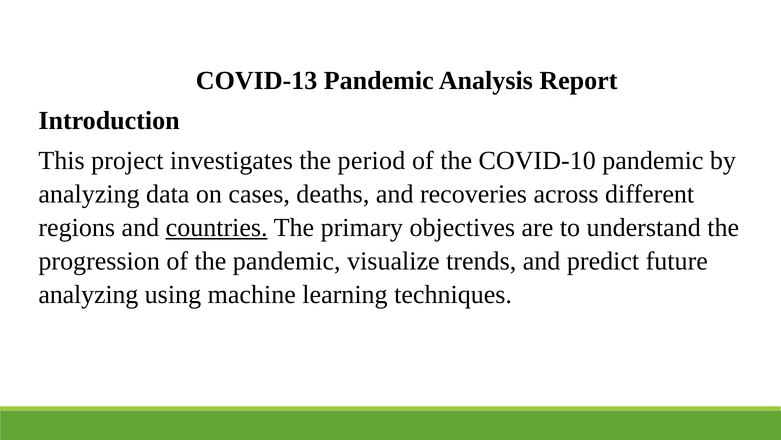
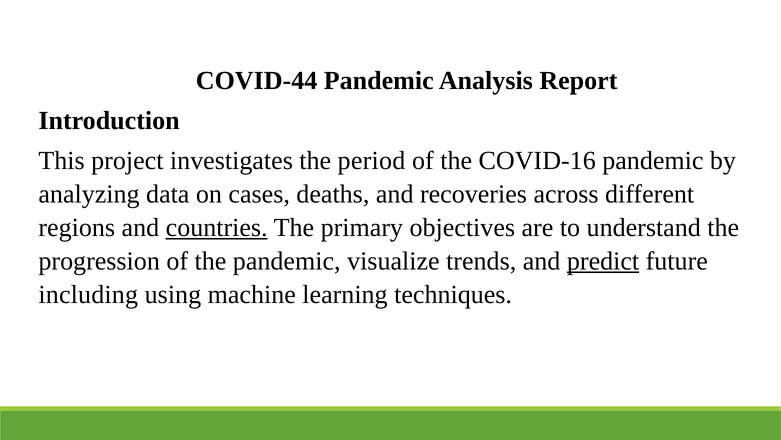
COVID-13: COVID-13 -> COVID-44
COVID-10: COVID-10 -> COVID-16
predict underline: none -> present
analyzing at (88, 294): analyzing -> including
